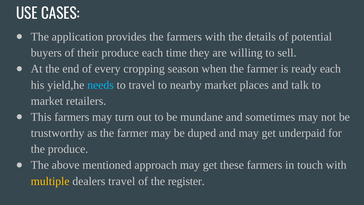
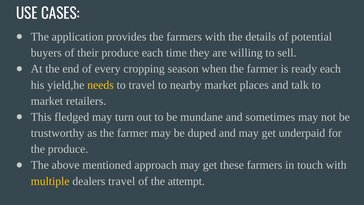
needs colour: light blue -> yellow
This farmers: farmers -> fledged
register: register -> attempt
